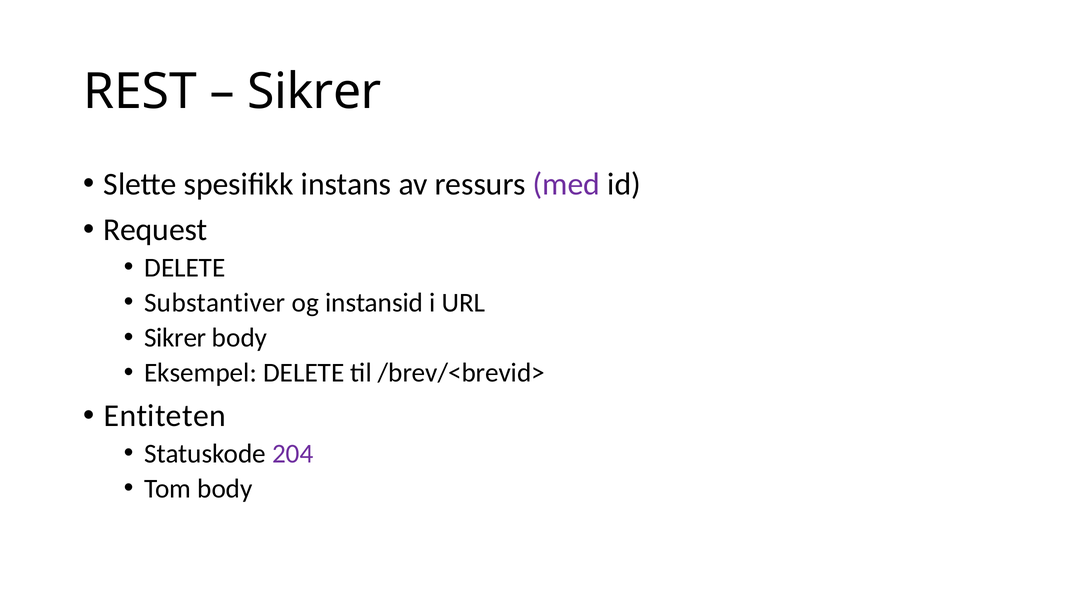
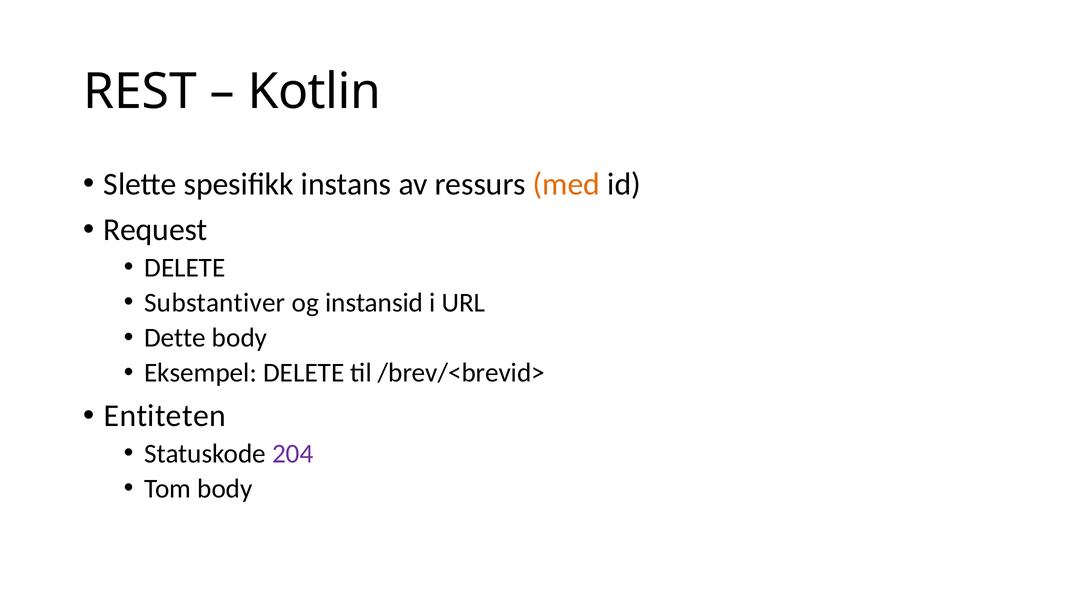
Sikrer at (314, 91): Sikrer -> Kotlin
med colour: purple -> orange
Sikrer at (175, 337): Sikrer -> Dette
